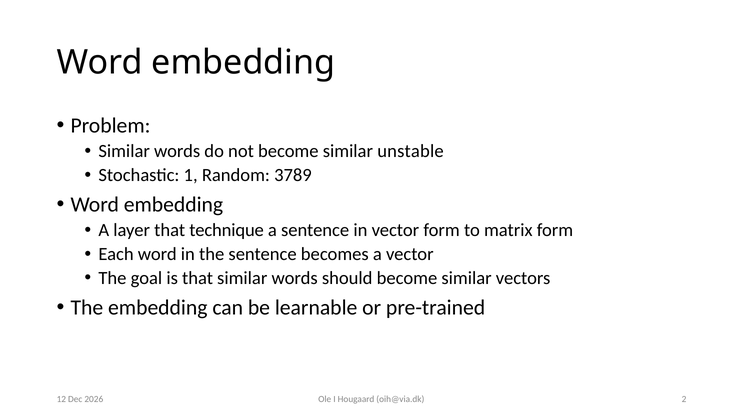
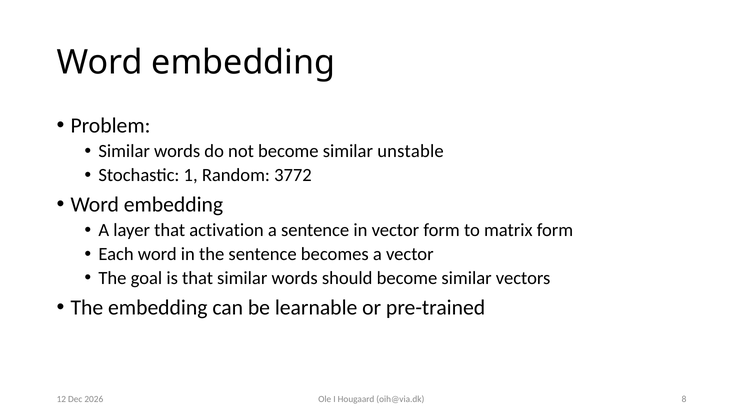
3789: 3789 -> 3772
technique: technique -> activation
2: 2 -> 8
